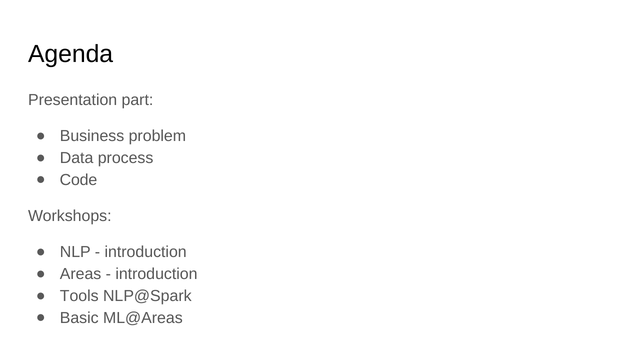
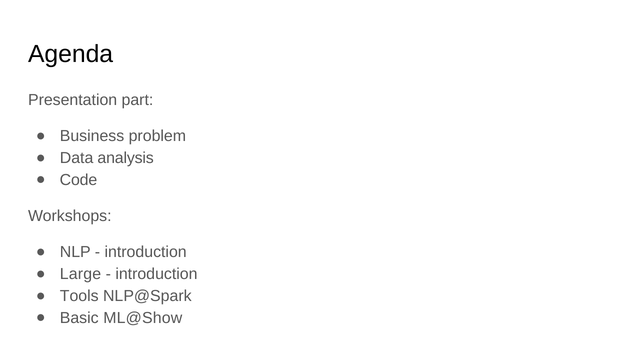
process: process -> analysis
Areas: Areas -> Large
ML@Areas: ML@Areas -> ML@Show
